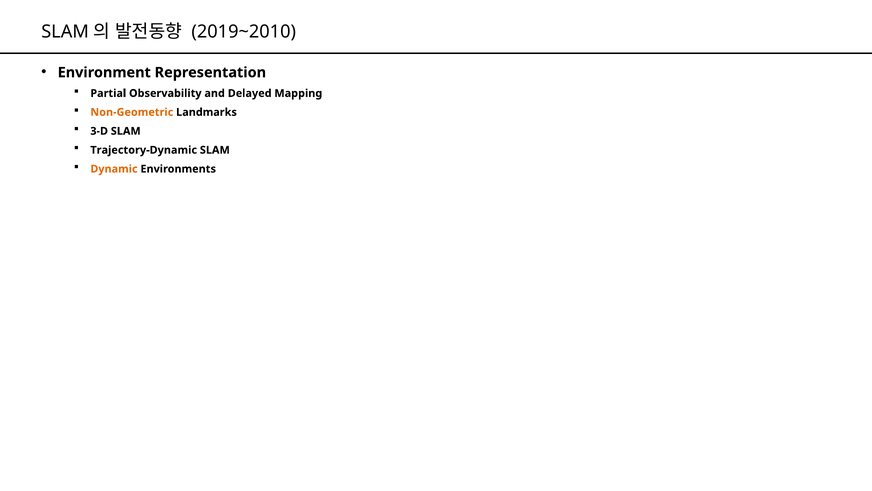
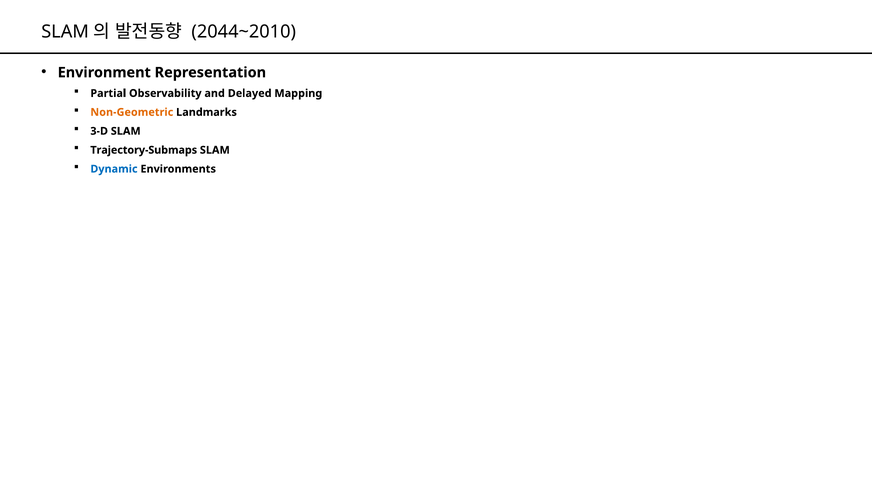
2019~2010: 2019~2010 -> 2044~2010
Trajectory-Dynamic: Trajectory-Dynamic -> Trajectory-Submaps
Dynamic colour: orange -> blue
